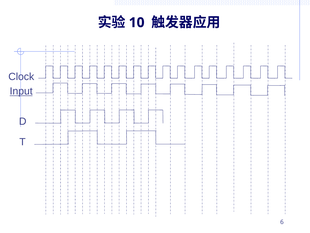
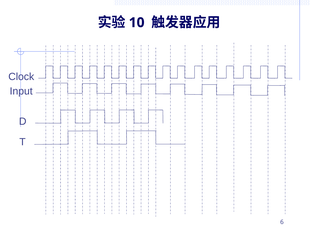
Input underline: present -> none
